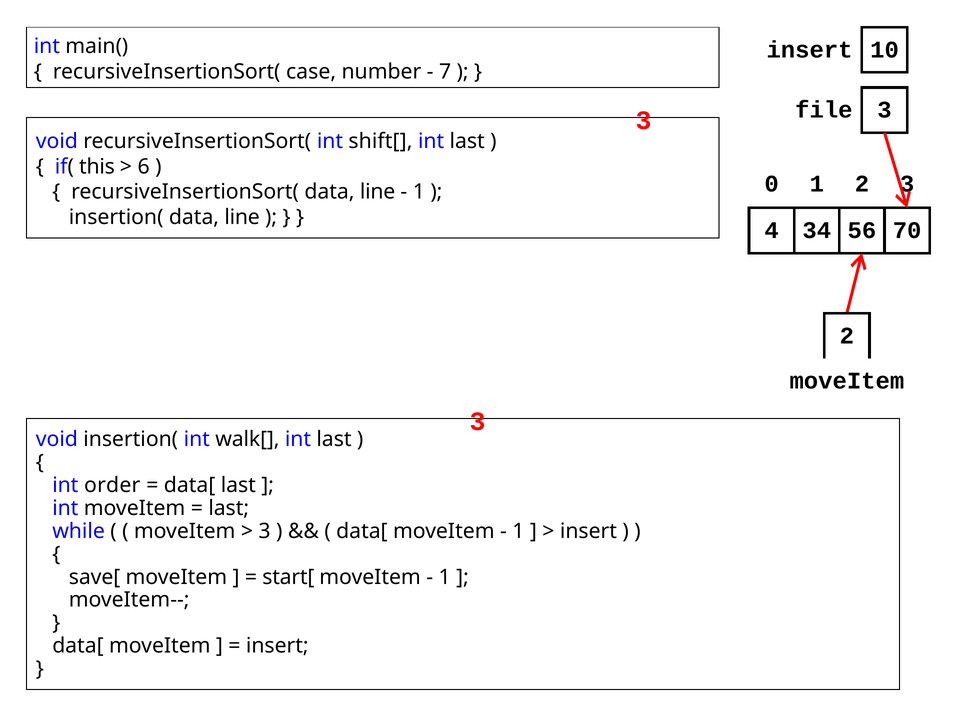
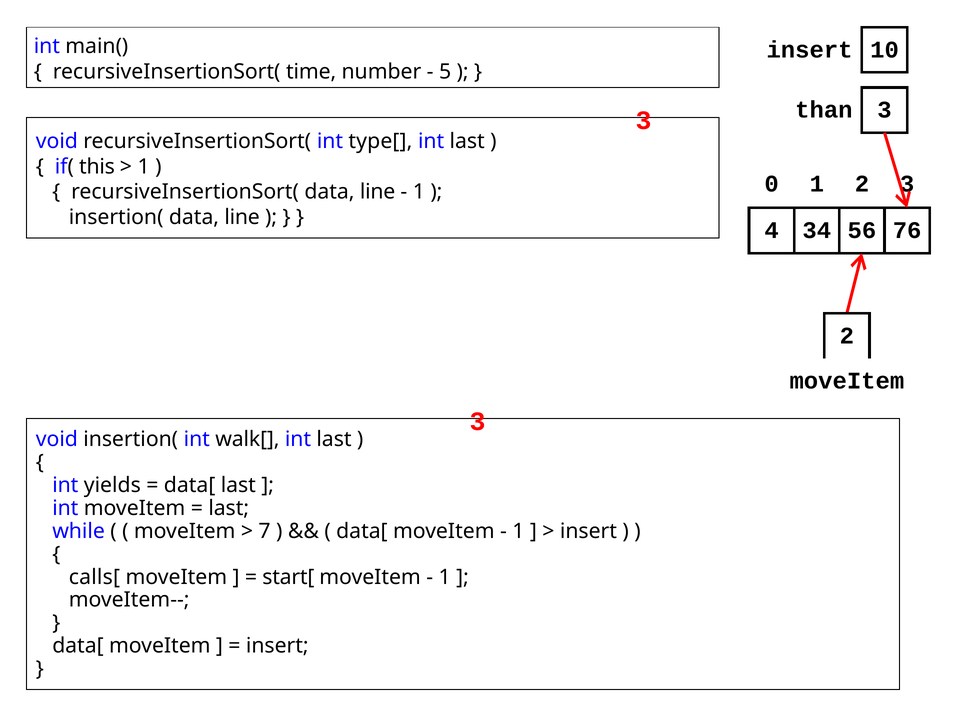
case: case -> time
7: 7 -> 5
file: file -> than
shift[: shift[ -> type[
6 at (144, 167): 6 -> 1
70: 70 -> 76
order: order -> yields
3 at (264, 531): 3 -> 7
save[: save[ -> calls[
